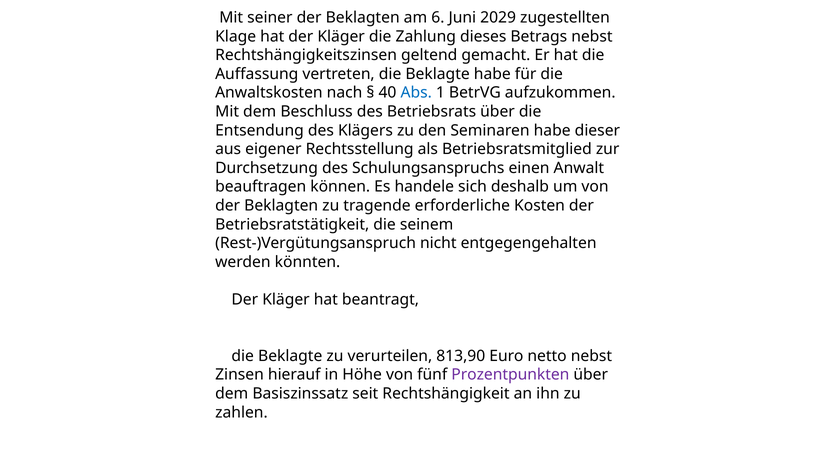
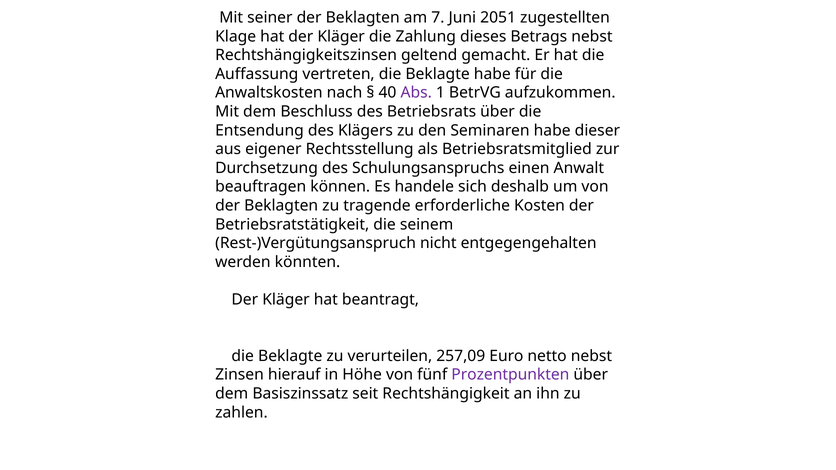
6: 6 -> 7
2029: 2029 -> 2051
Abs colour: blue -> purple
813,90: 813,90 -> 257,09
